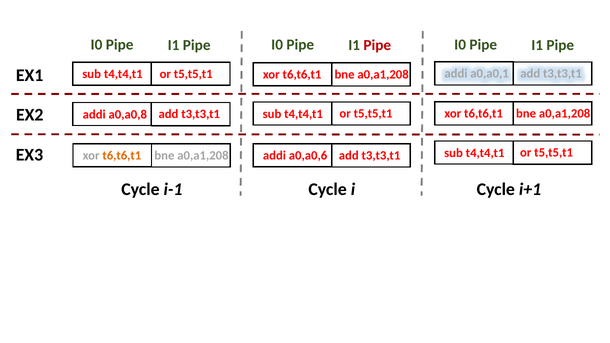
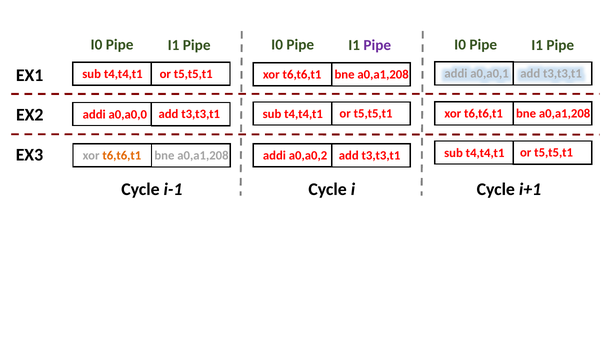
Pipe at (377, 45) colour: red -> purple
a0,a0,8: a0,a0,8 -> a0,a0,0
a0,a0,6: a0,a0,6 -> a0,a0,2
